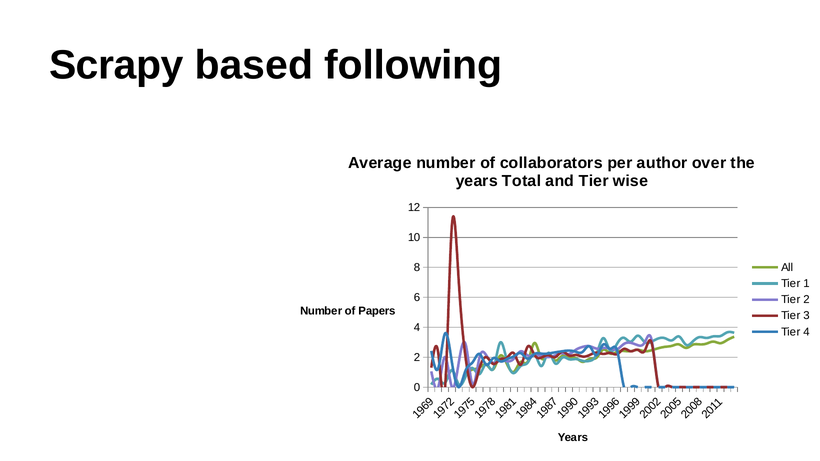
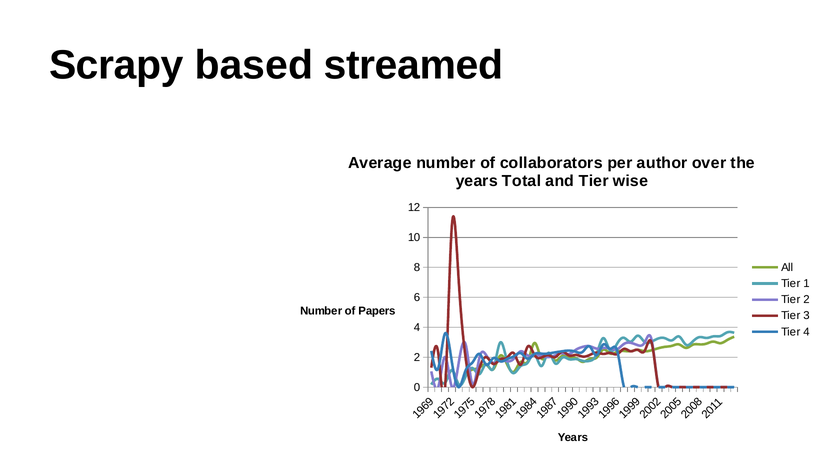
following: following -> streamed
